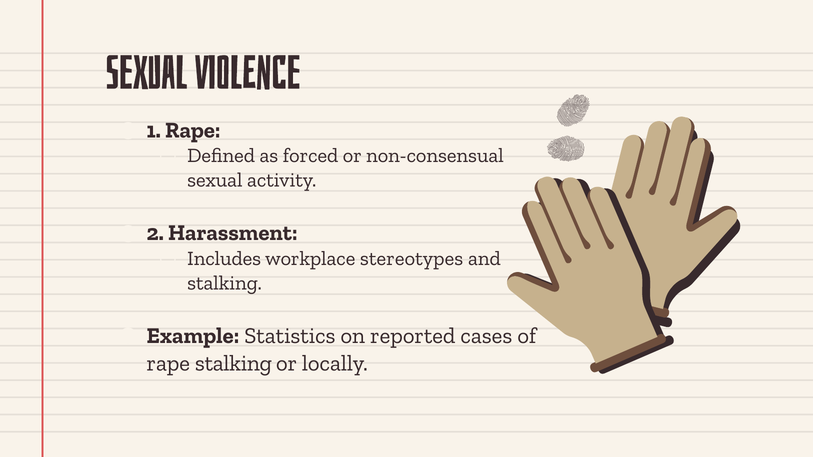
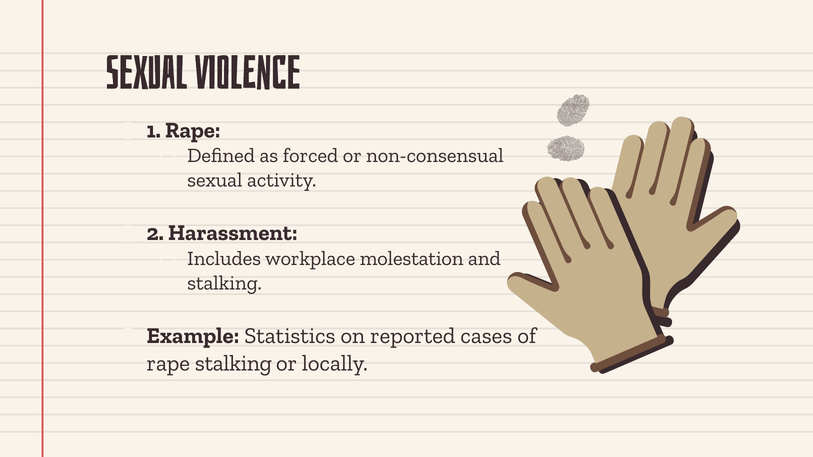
stereotypes: stereotypes -> molestation
